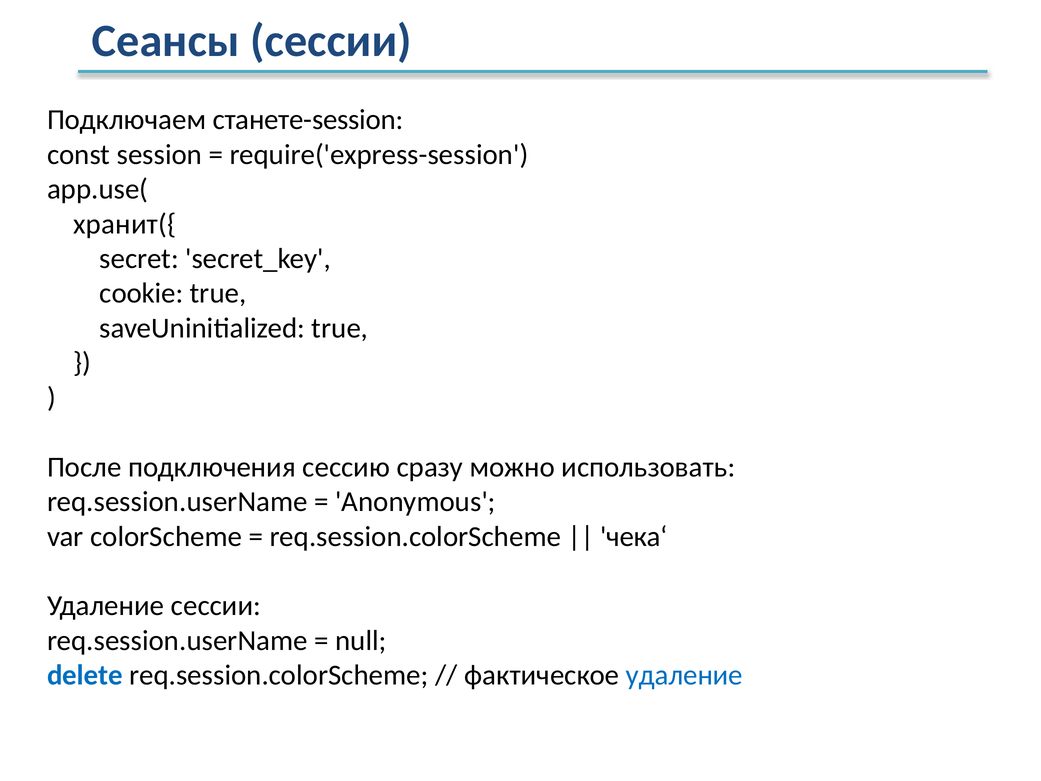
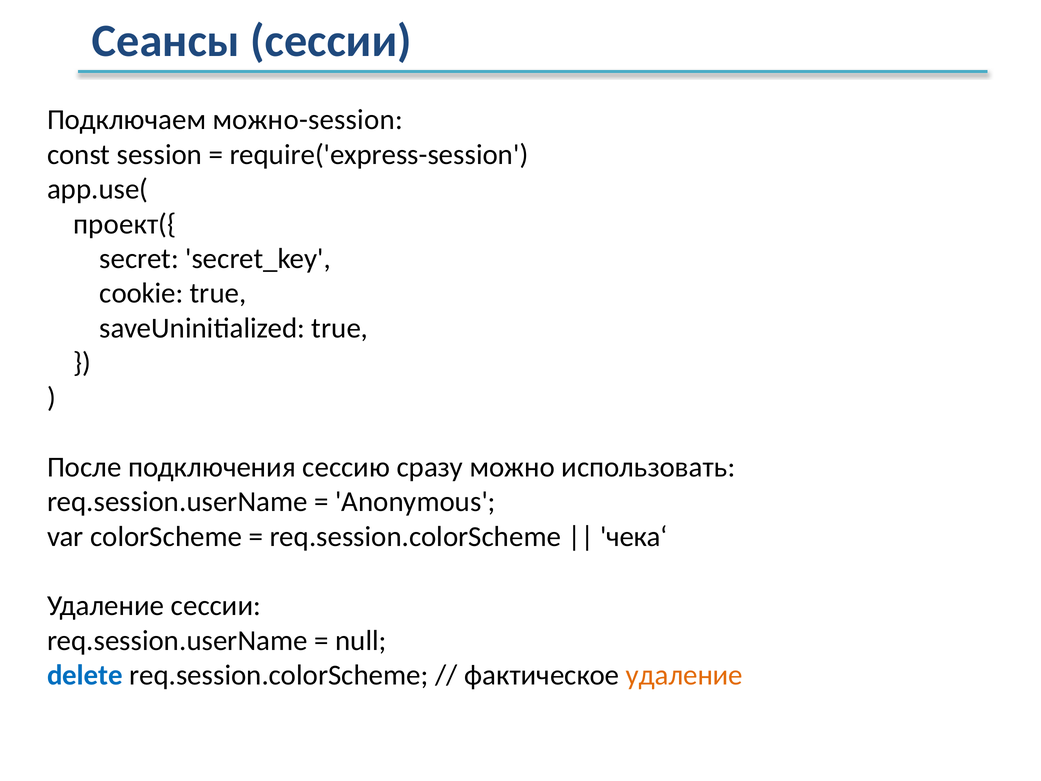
станете-session: станете-session -> можно-session
хранит({: хранит({ -> проект({
удаление at (684, 675) colour: blue -> orange
